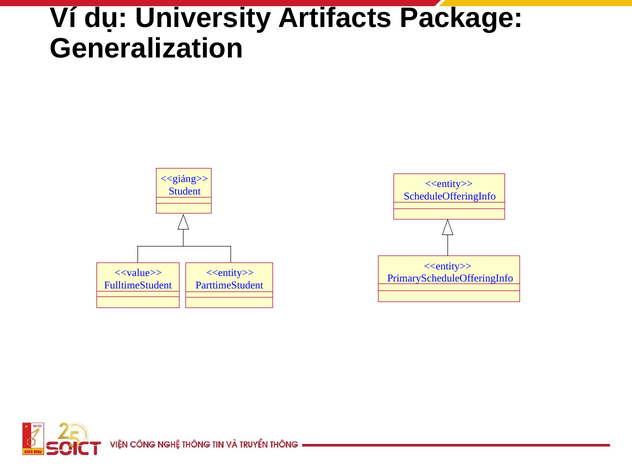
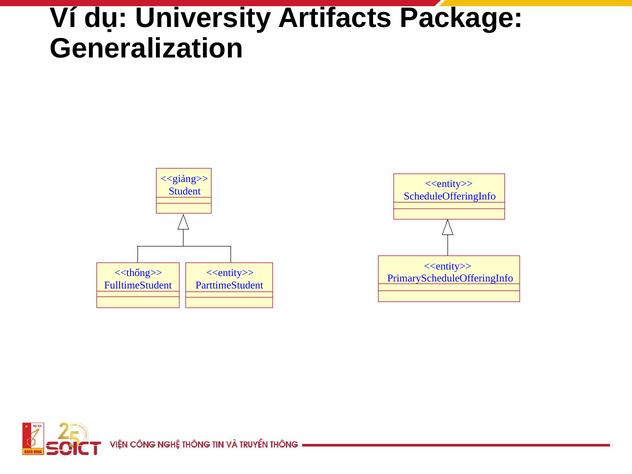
<<value>>: <<value>> -> <<thống>>
